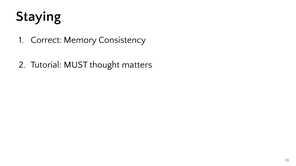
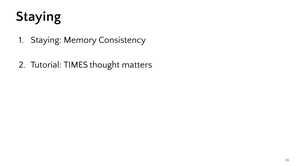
Correct at (46, 40): Correct -> Staying
MUST: MUST -> TIMES
